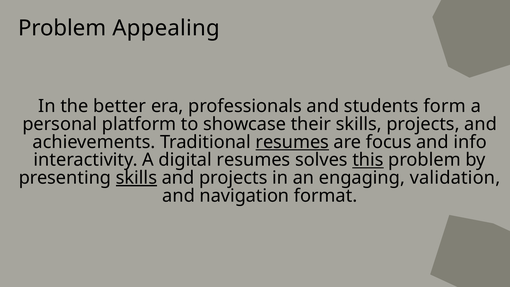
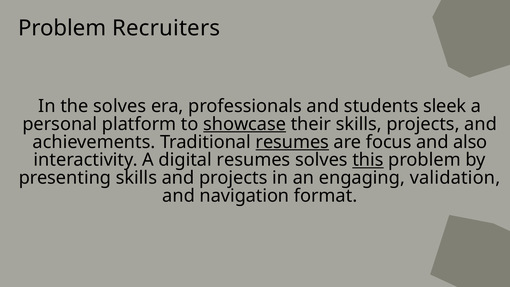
Appealing: Appealing -> Recruiters
the better: better -> solves
form: form -> sleek
showcase underline: none -> present
info: info -> also
skills at (136, 178) underline: present -> none
